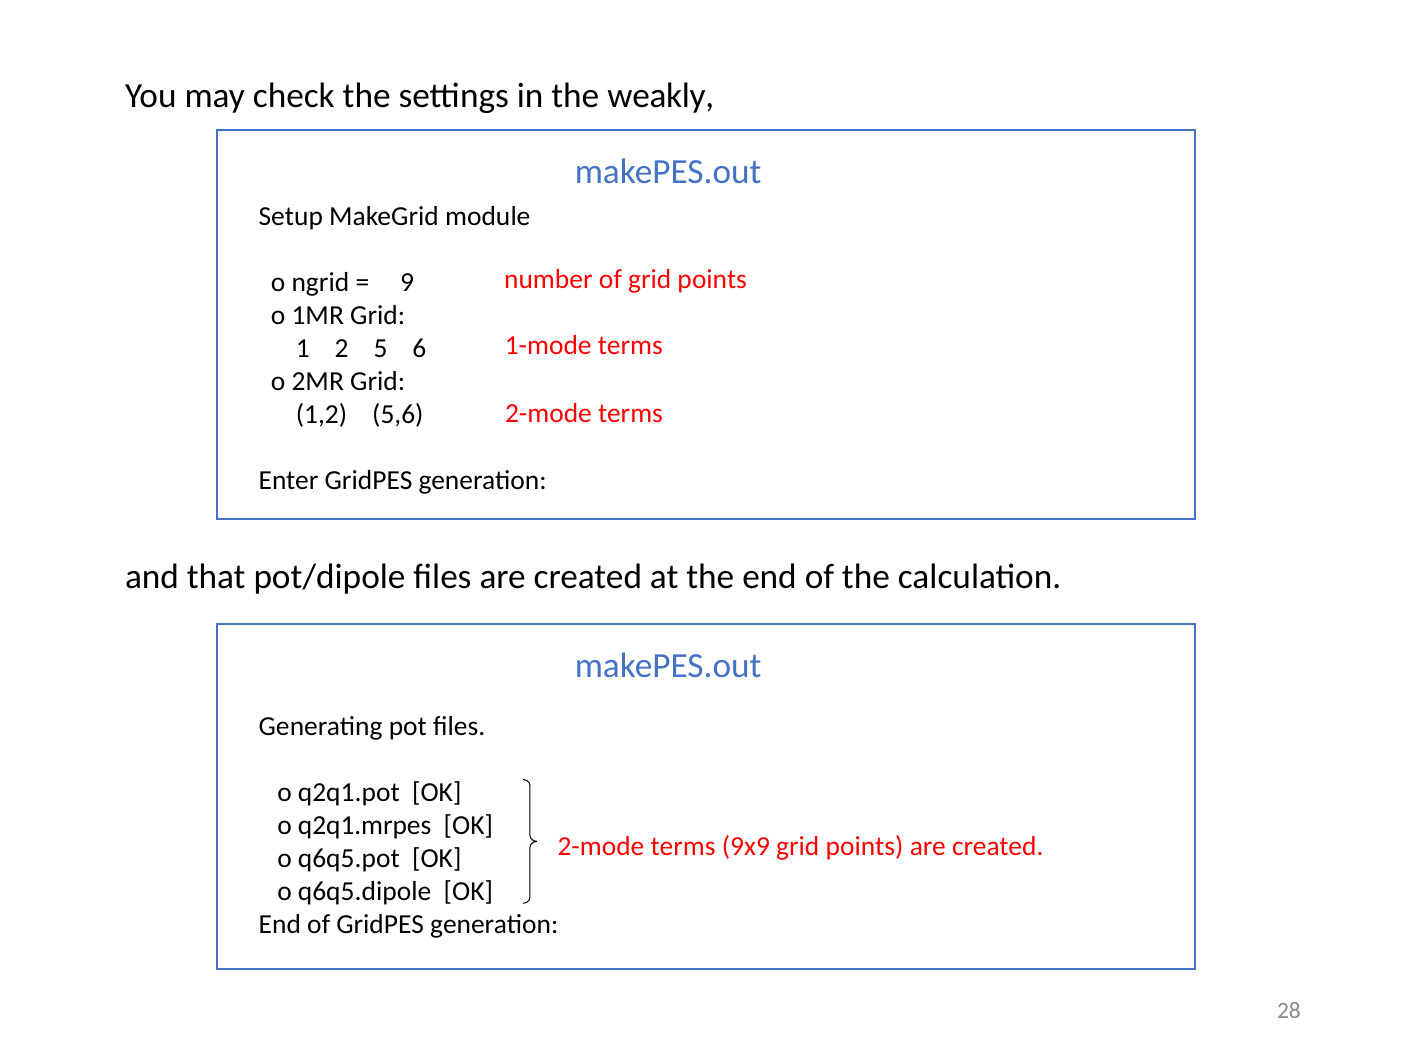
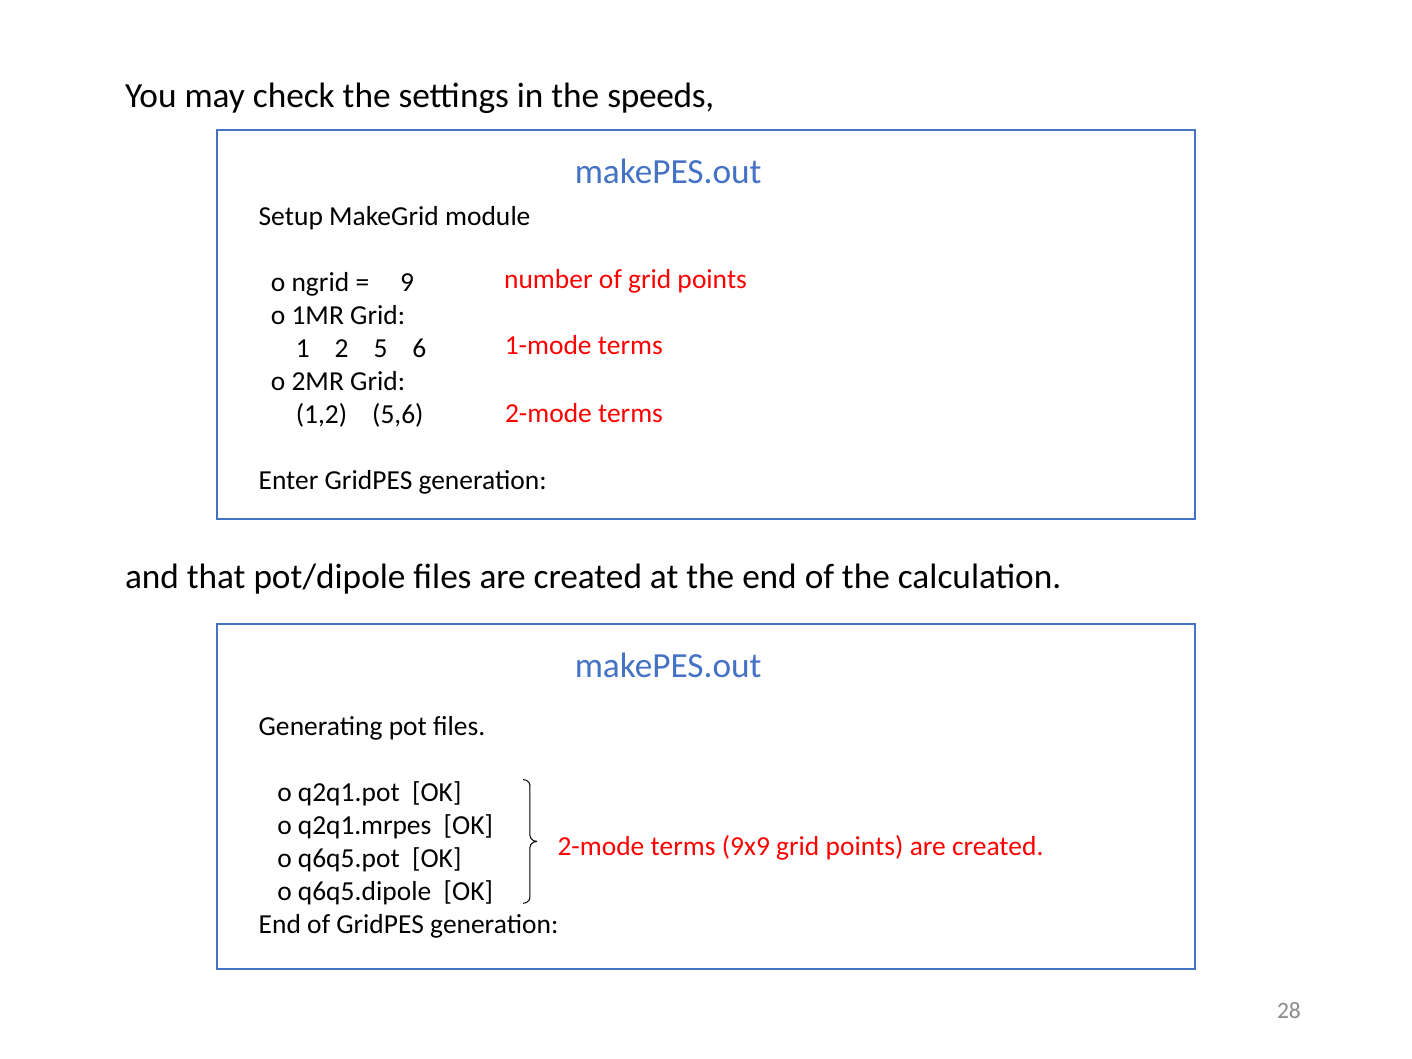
weakly: weakly -> speeds
